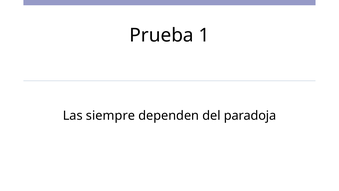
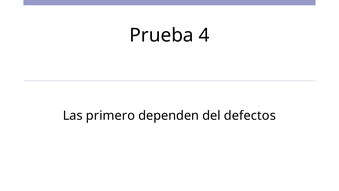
1: 1 -> 4
siempre: siempre -> primero
paradoja: paradoja -> defectos
